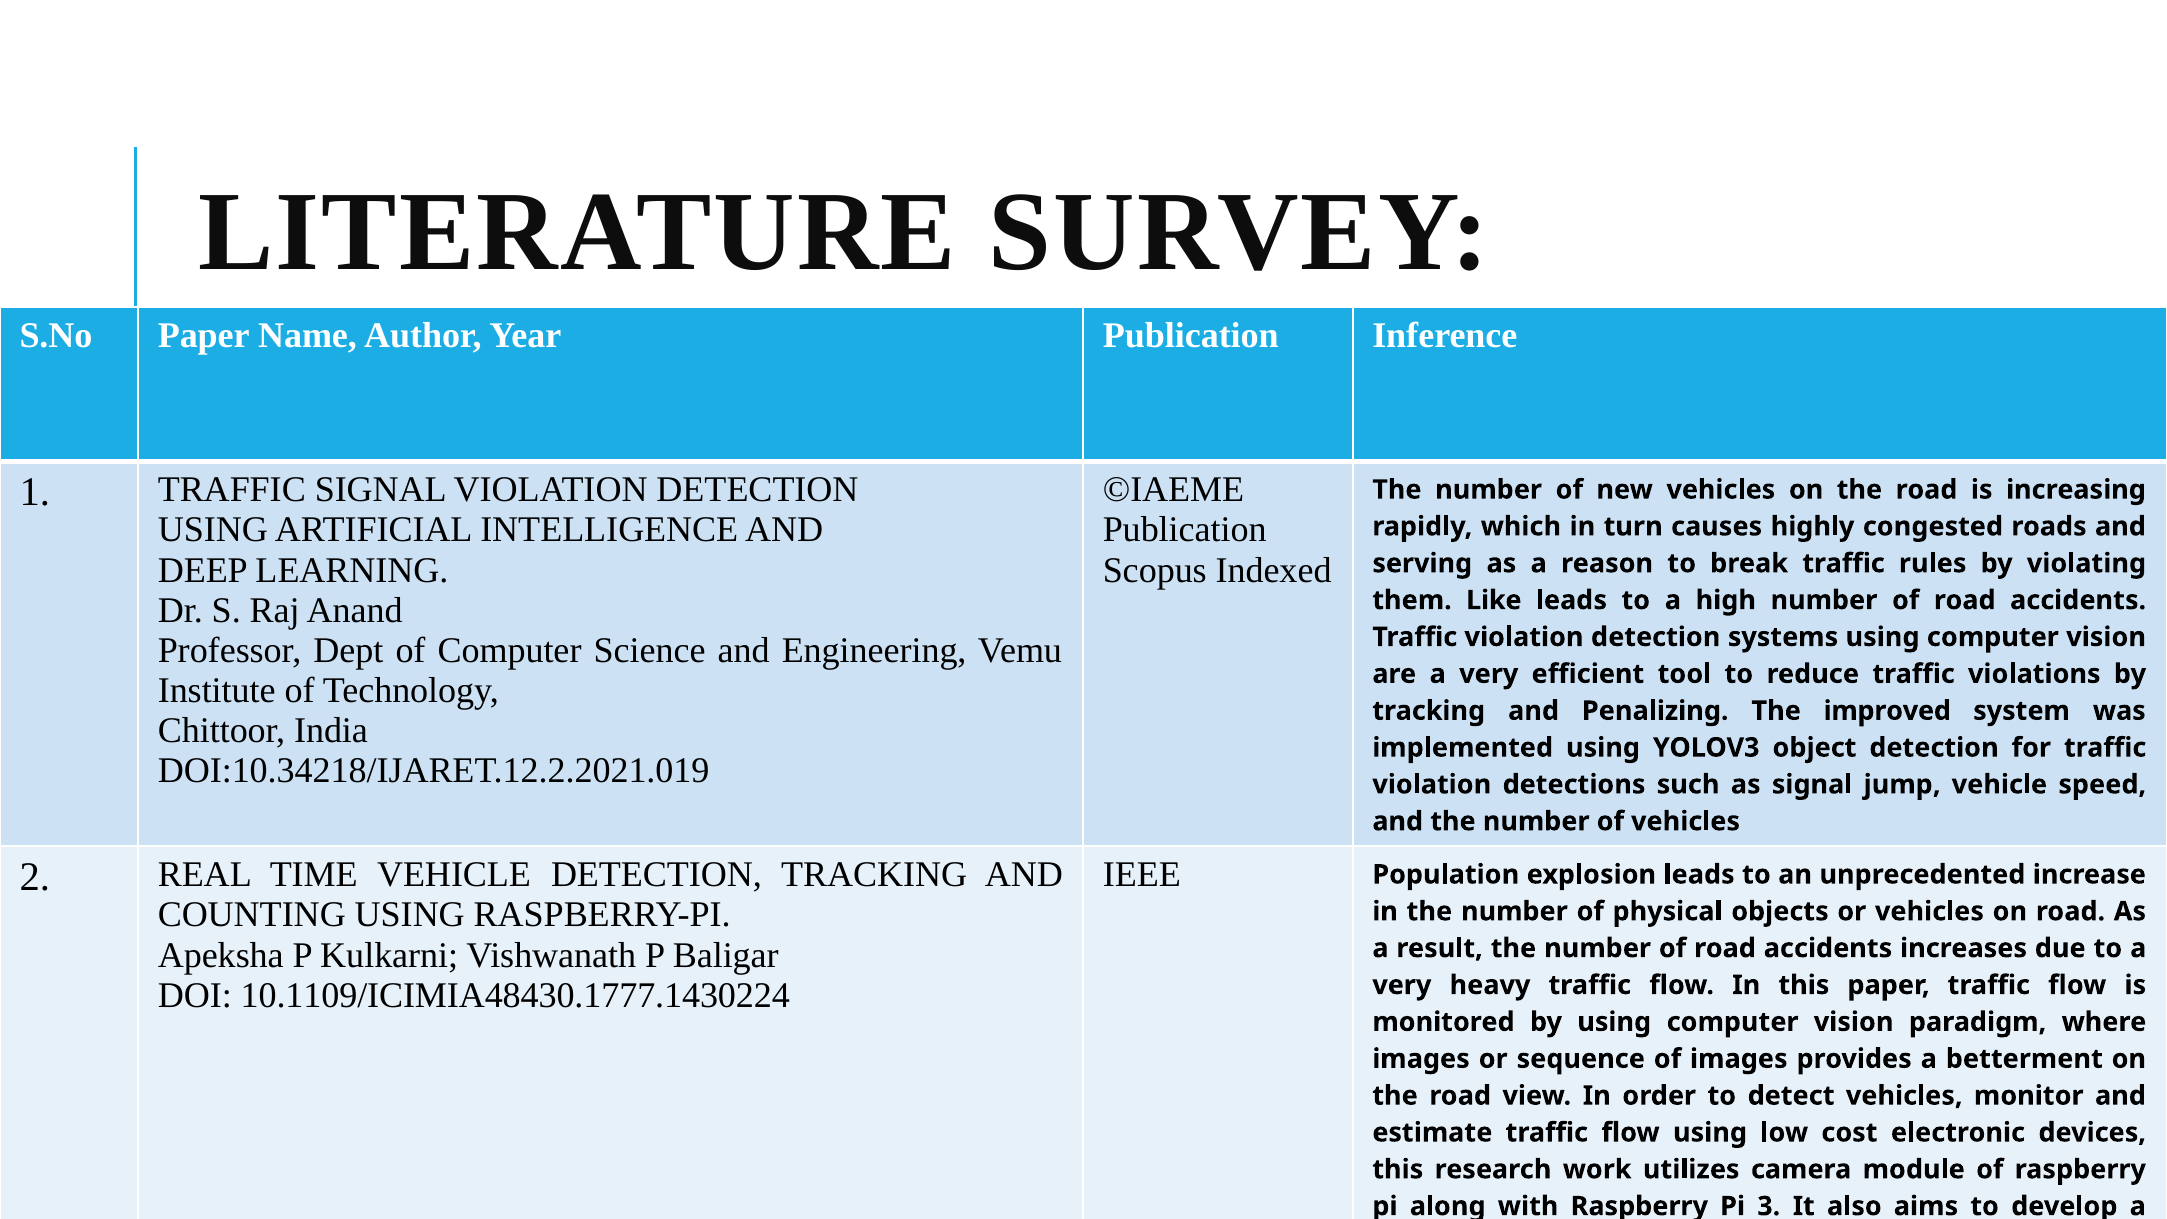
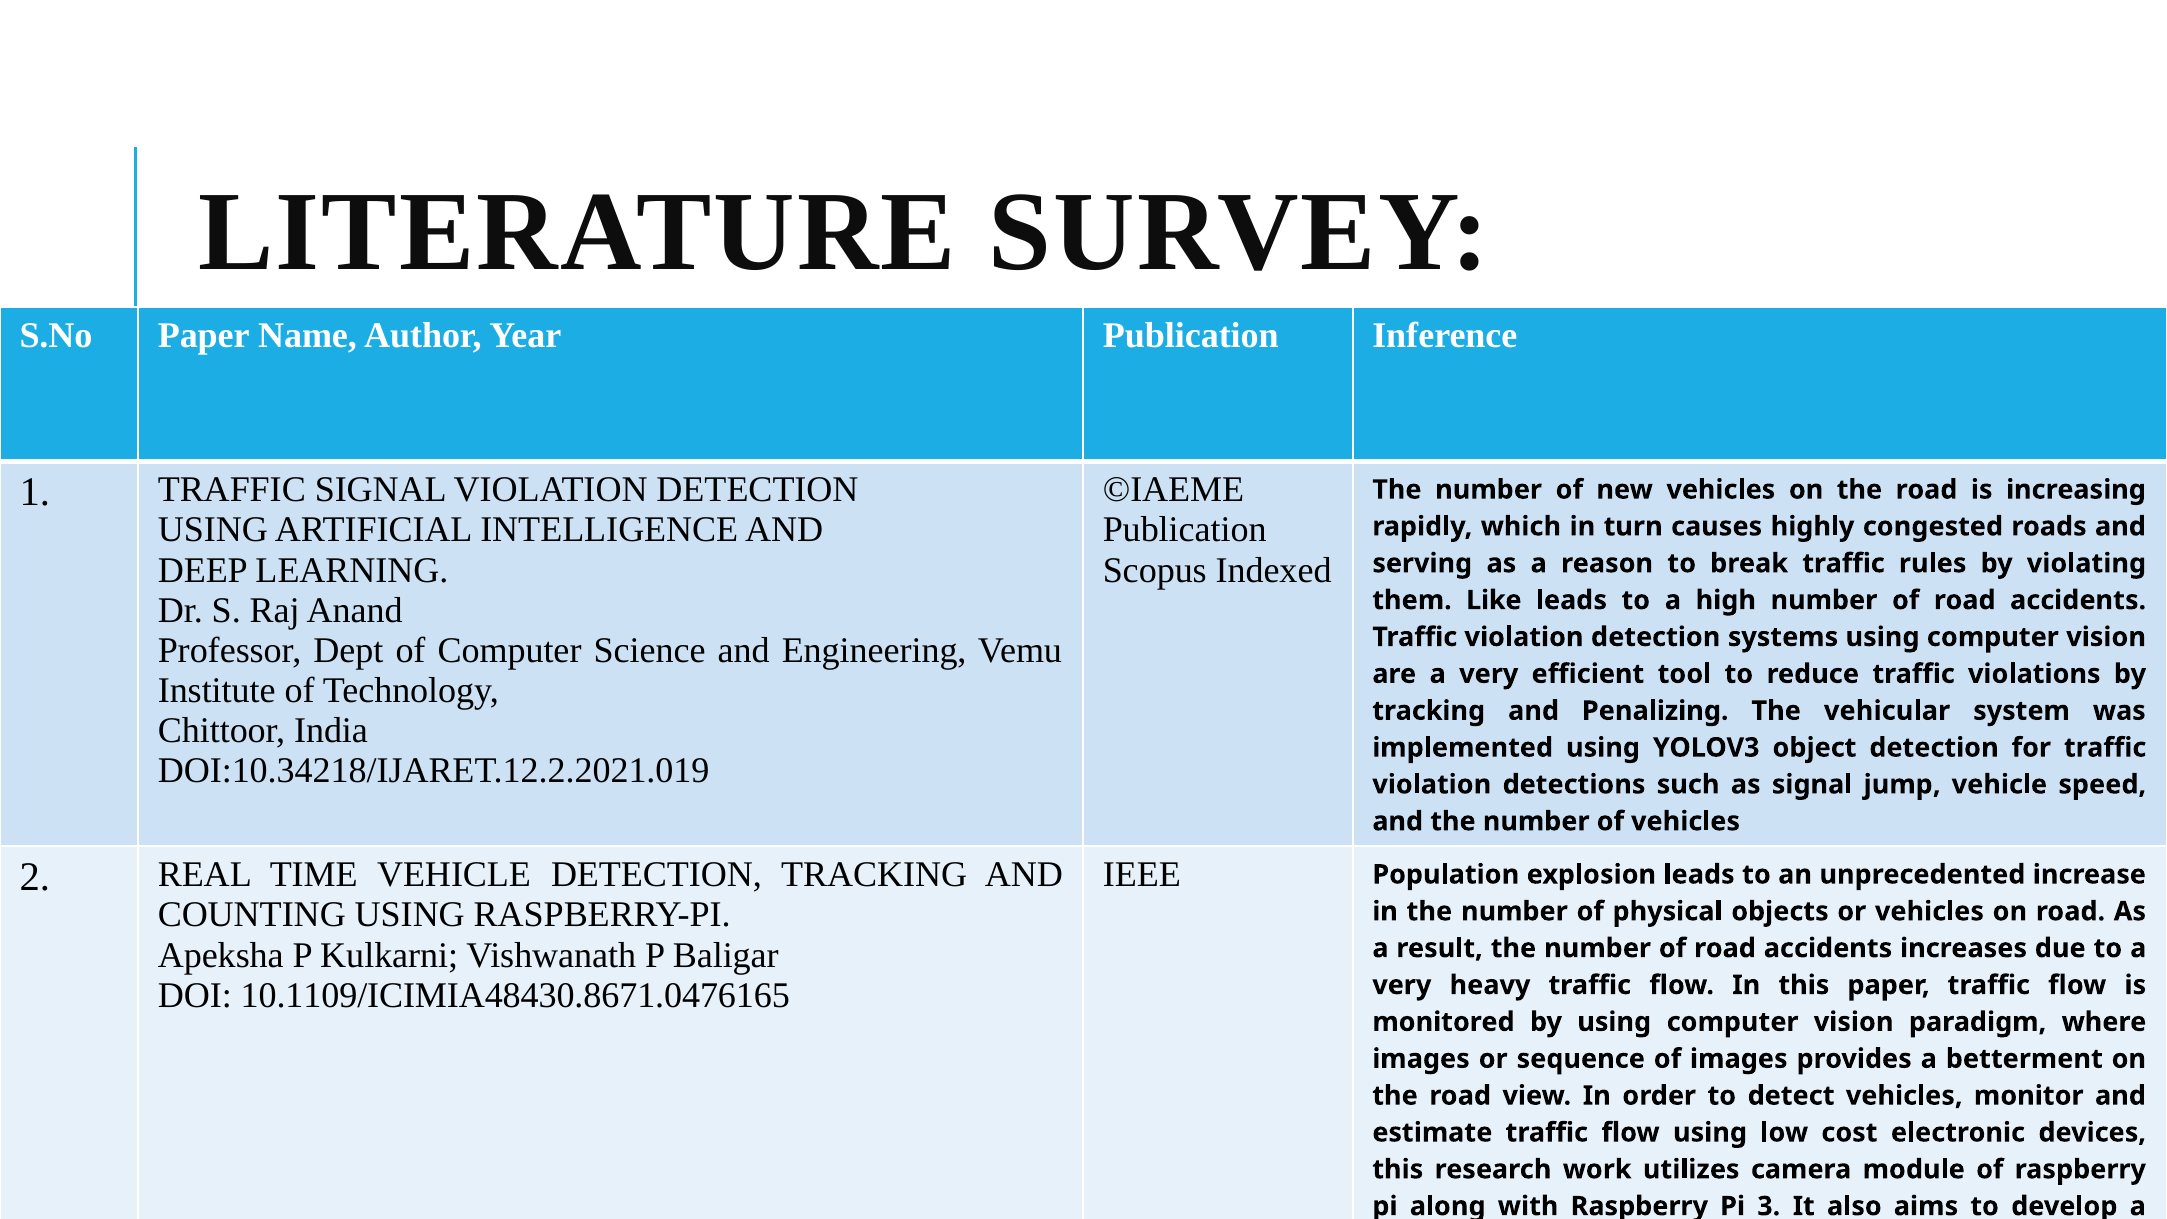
improved: improved -> vehicular
10.1109/ICIMIA48430.1777.1430224: 10.1109/ICIMIA48430.1777.1430224 -> 10.1109/ICIMIA48430.8671.0476165
